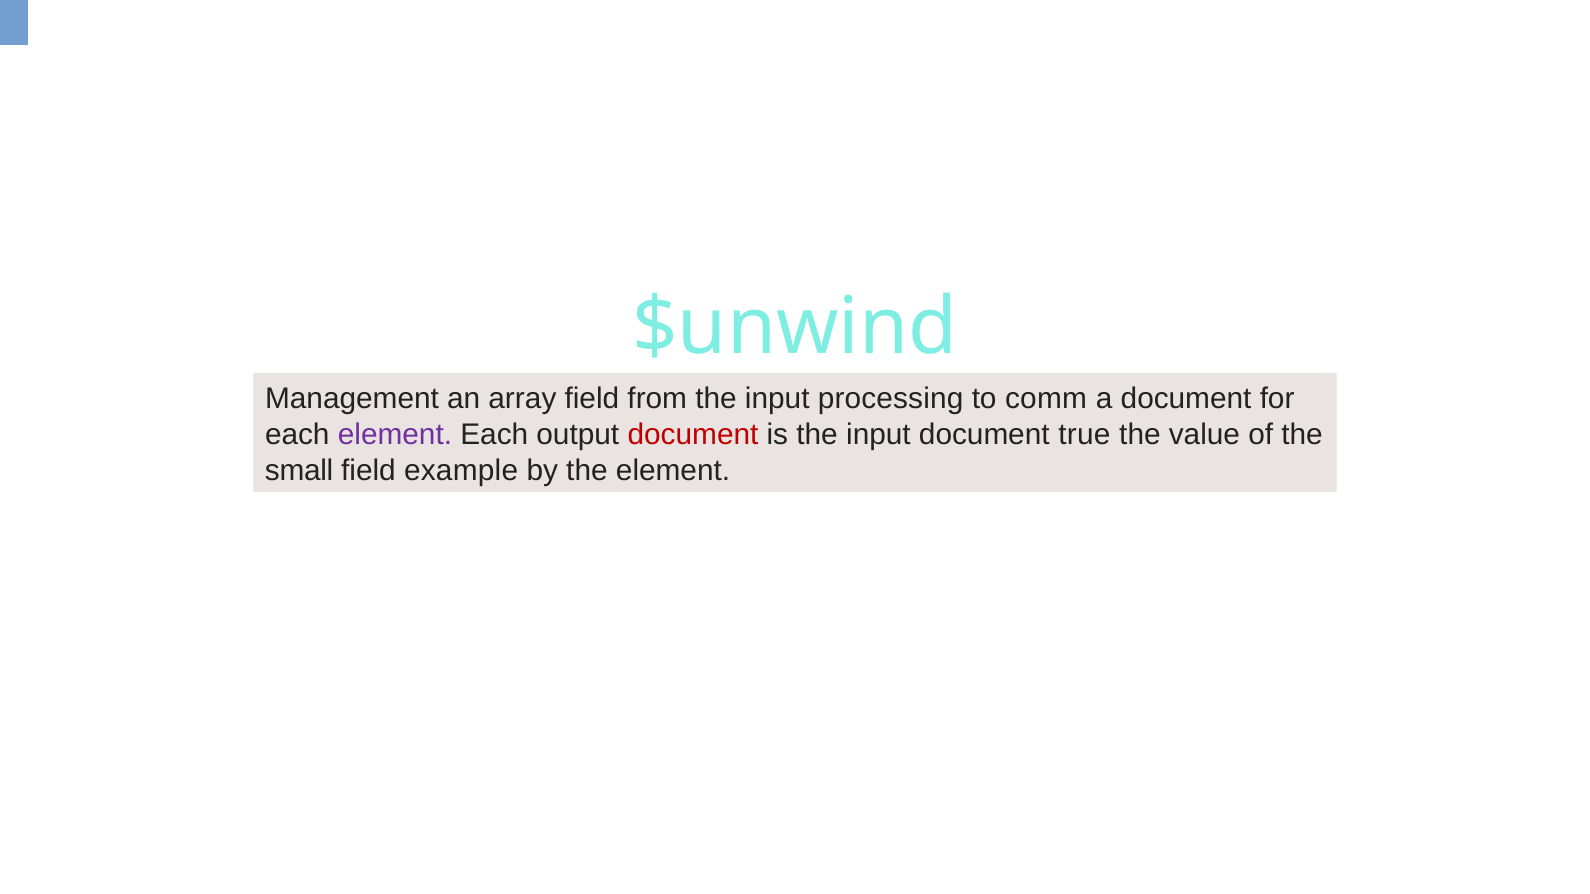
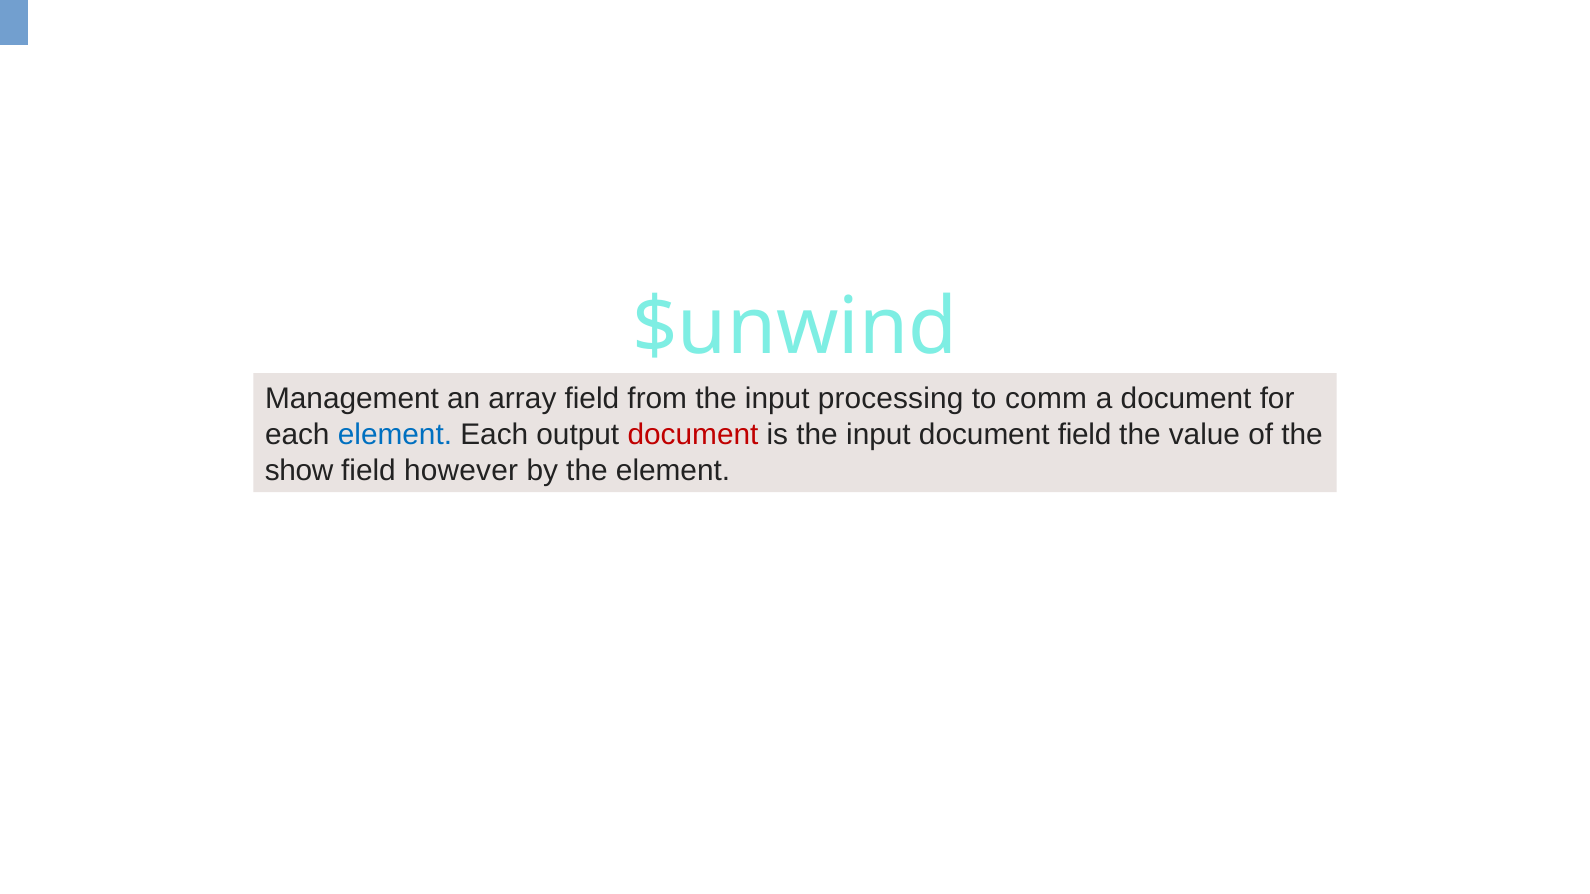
element at (395, 435) colour: purple -> blue
document true: true -> field
small: small -> show
example: example -> however
